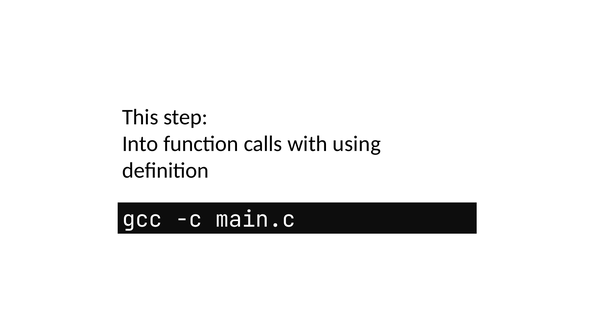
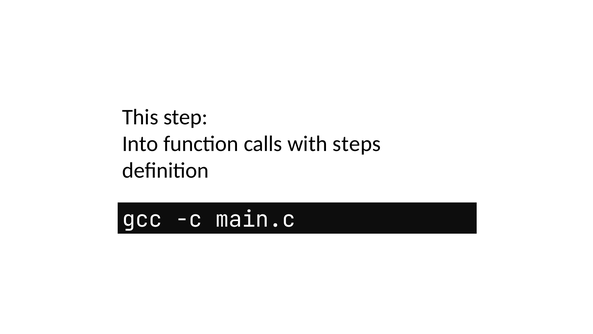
using: using -> steps
